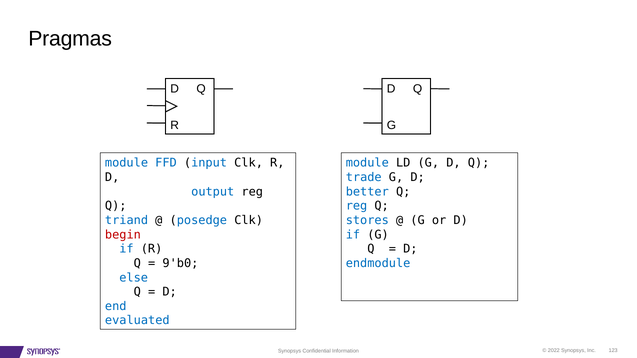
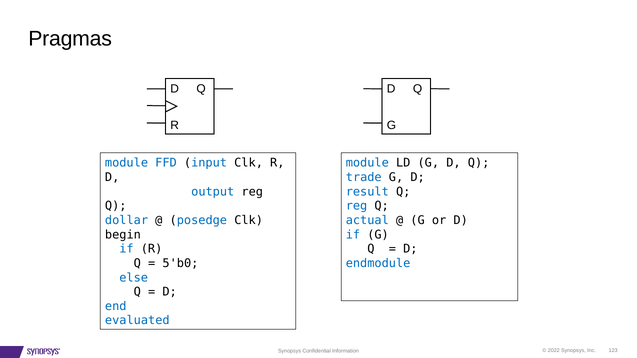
better: better -> result
triand: triand -> dollar
stores: stores -> actual
begin colour: red -> black
9'b0: 9'b0 -> 5'b0
